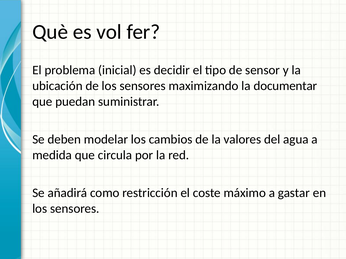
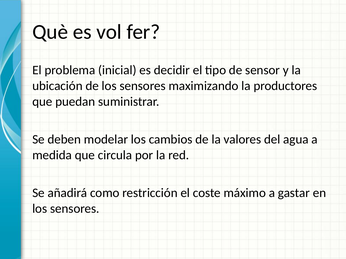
documentar: documentar -> productores
